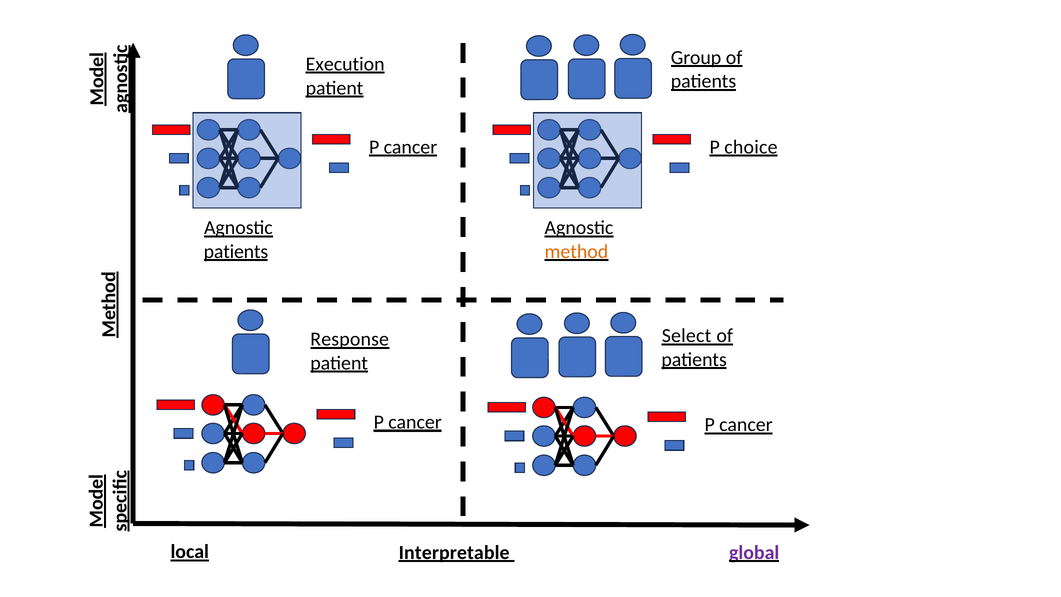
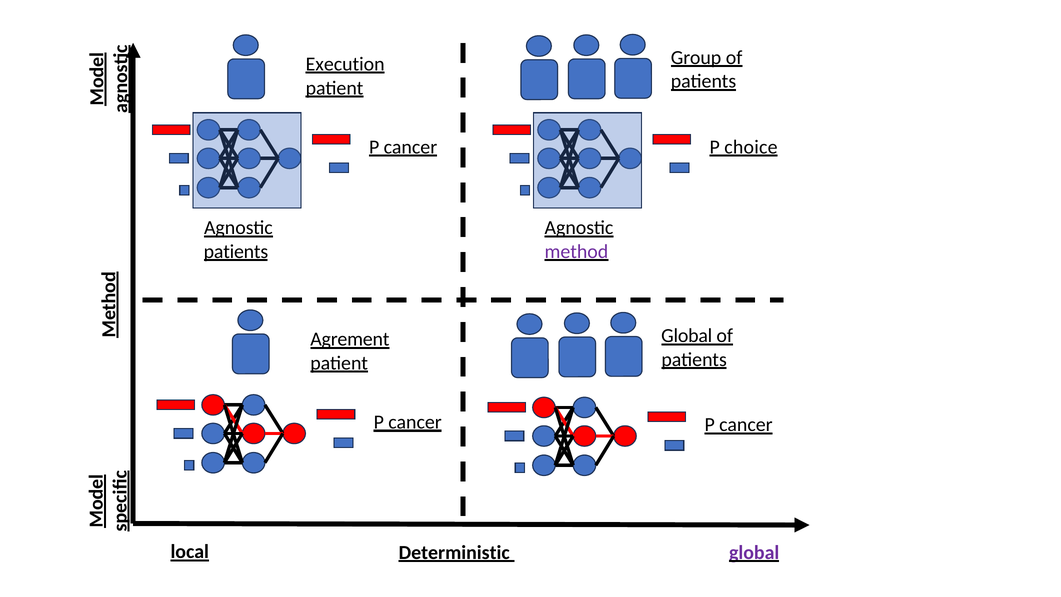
method colour: orange -> purple
Select at (687, 336): Select -> Global
Response: Response -> Agrement
Interpretable: Interpretable -> Deterministic
